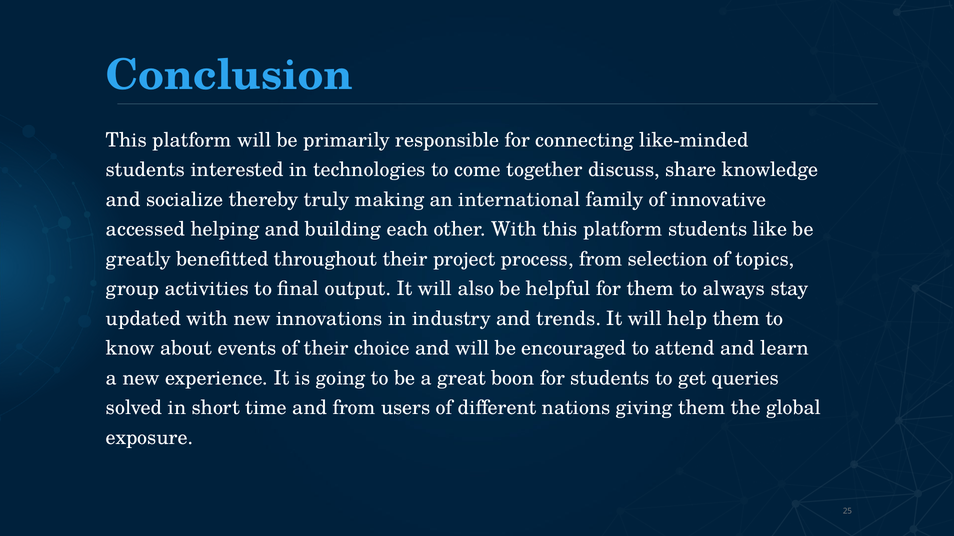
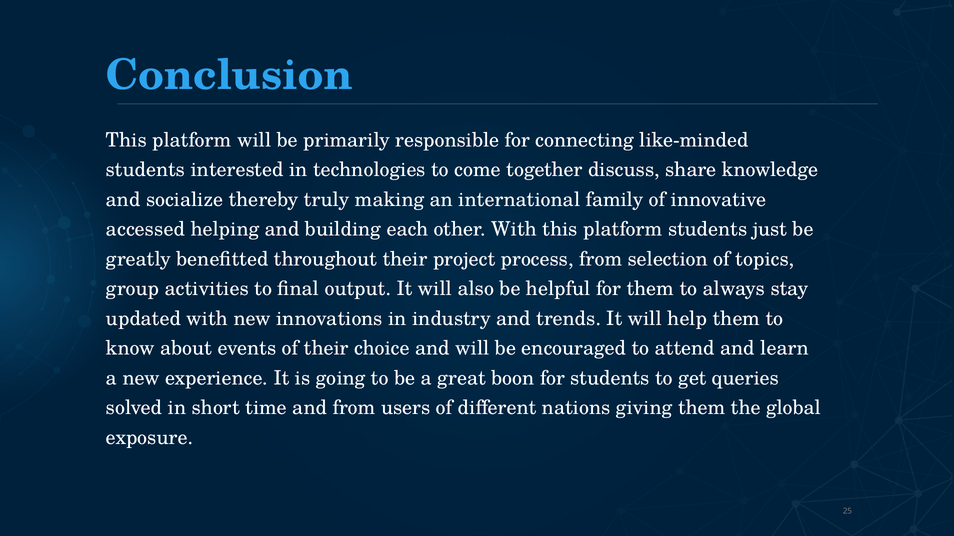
like: like -> just
